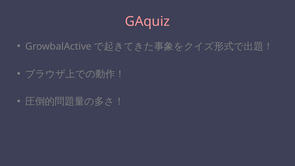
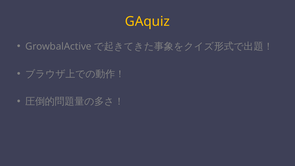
GAquiz colour: pink -> yellow
